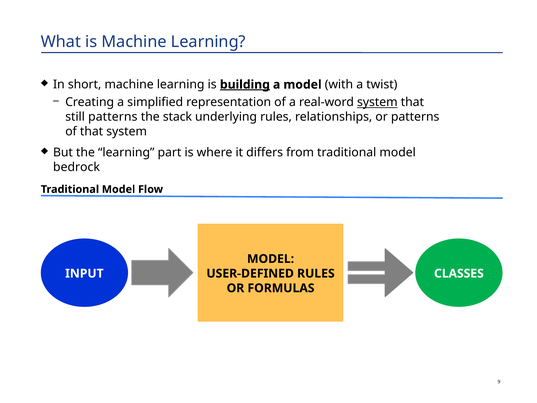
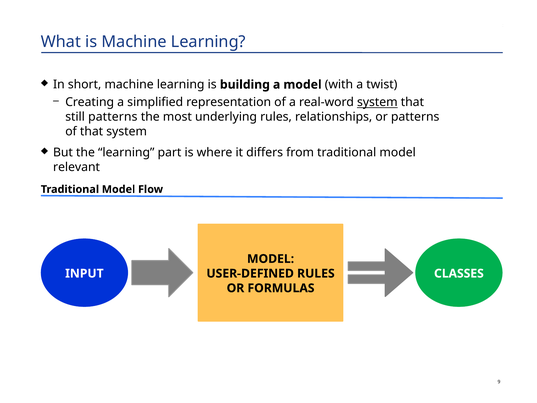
building underline: present -> none
stack: stack -> most
bedrock: bedrock -> relevant
